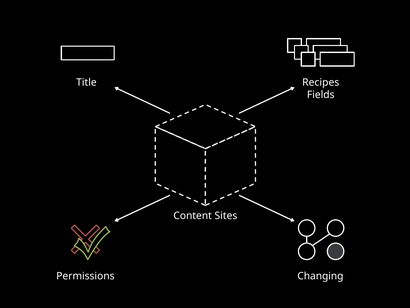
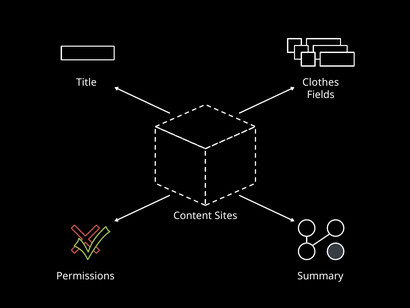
Recipes: Recipes -> Clothes
Changing: Changing -> Summary
